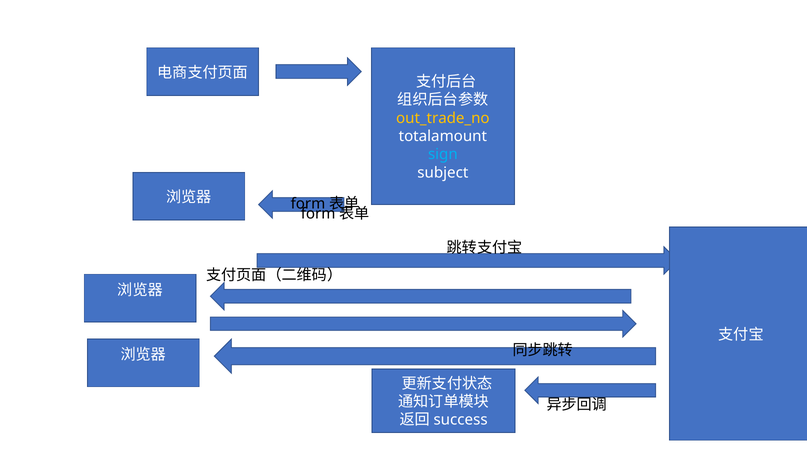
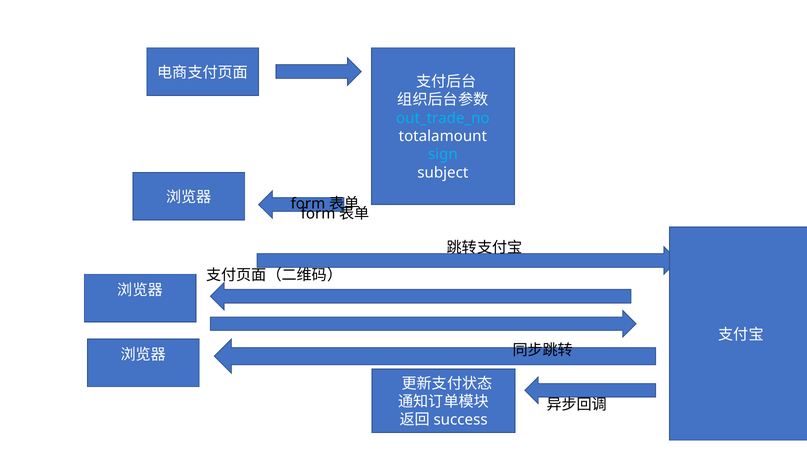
out_trade_no colour: yellow -> light blue
